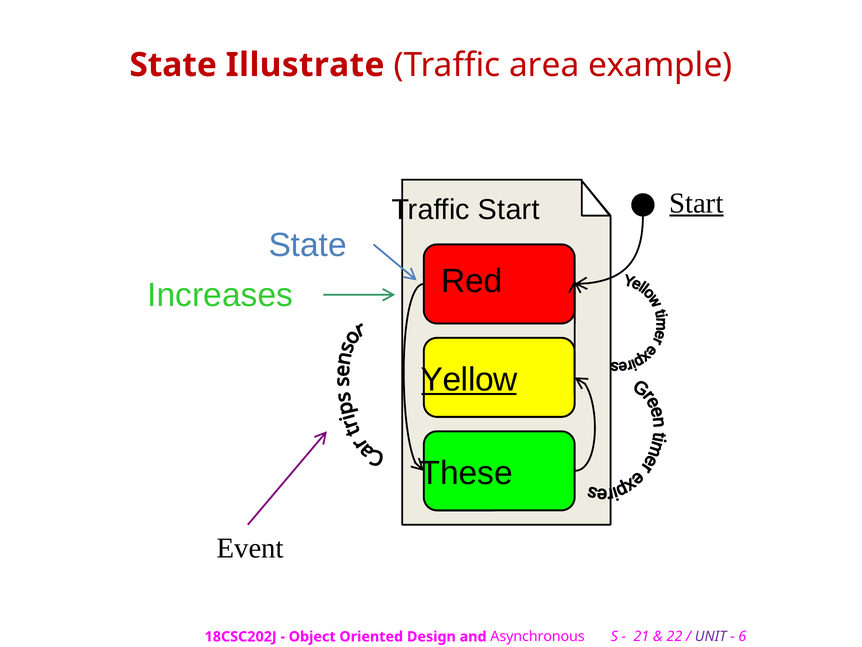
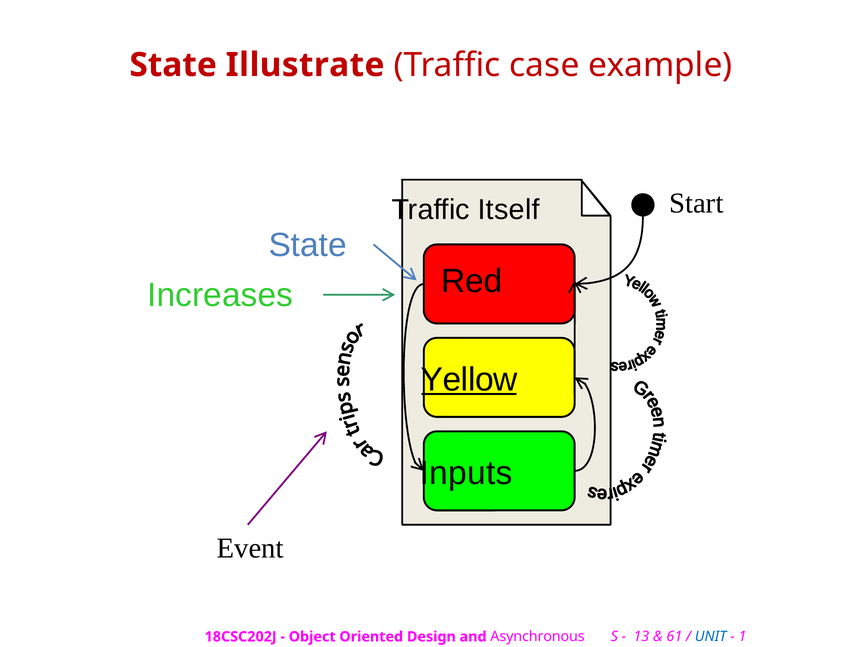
area: area -> case
Start at (696, 203) underline: present -> none
Traffic Start: Start -> Itself
These: These -> Inputs
21: 21 -> 13
22: 22 -> 61
UNIT colour: purple -> blue
6: 6 -> 1
